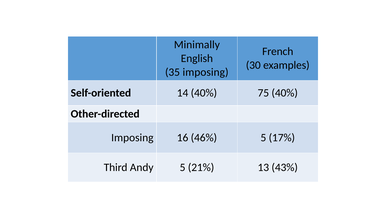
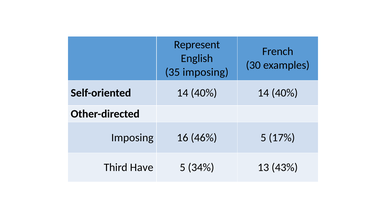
Minimally: Minimally -> Represent
40% 75: 75 -> 14
Andy: Andy -> Have
21%: 21% -> 34%
